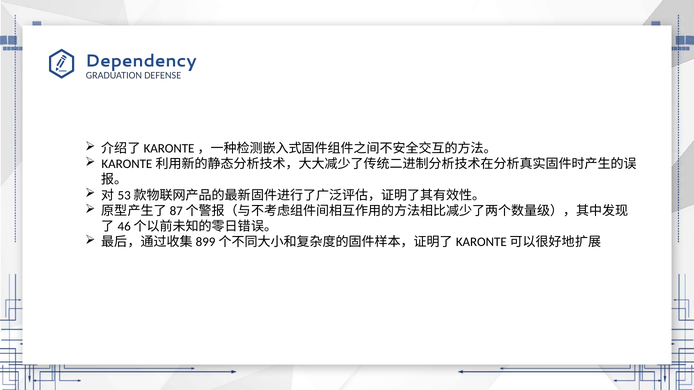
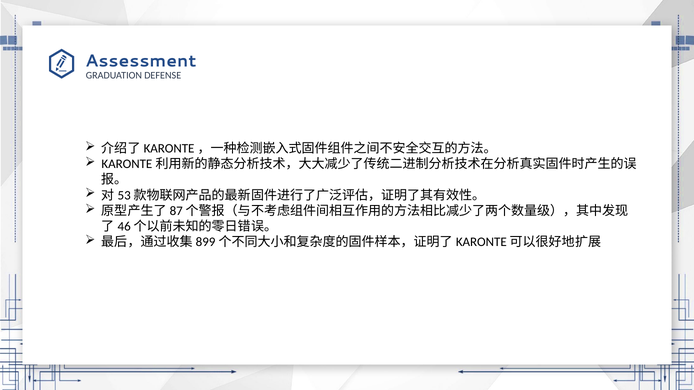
Dependency: Dependency -> Assessment
